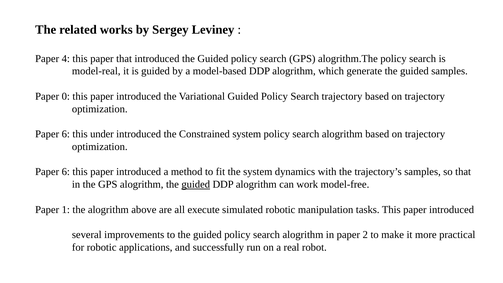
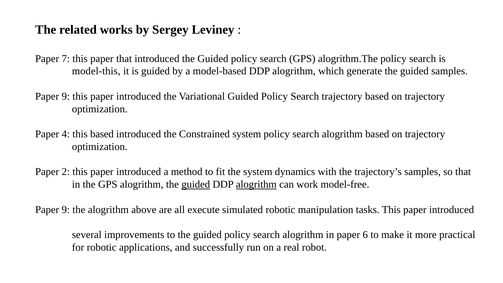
4: 4 -> 7
model-real: model-real -> model-this
0 at (66, 96): 0 -> 9
6 at (66, 134): 6 -> 4
this under: under -> based
6 at (66, 172): 6 -> 2
alogrithm at (256, 184) underline: none -> present
1 at (66, 210): 1 -> 9
2: 2 -> 6
